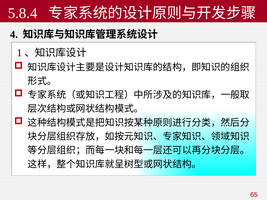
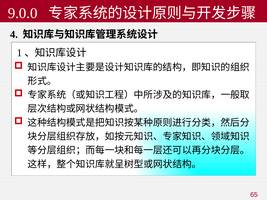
5.8.4: 5.8.4 -> 9.0.0
